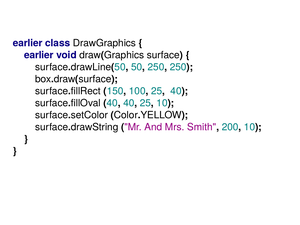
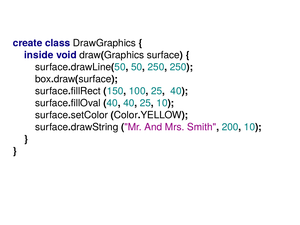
earlier at (28, 43): earlier -> create
earlier at (39, 55): earlier -> inside
